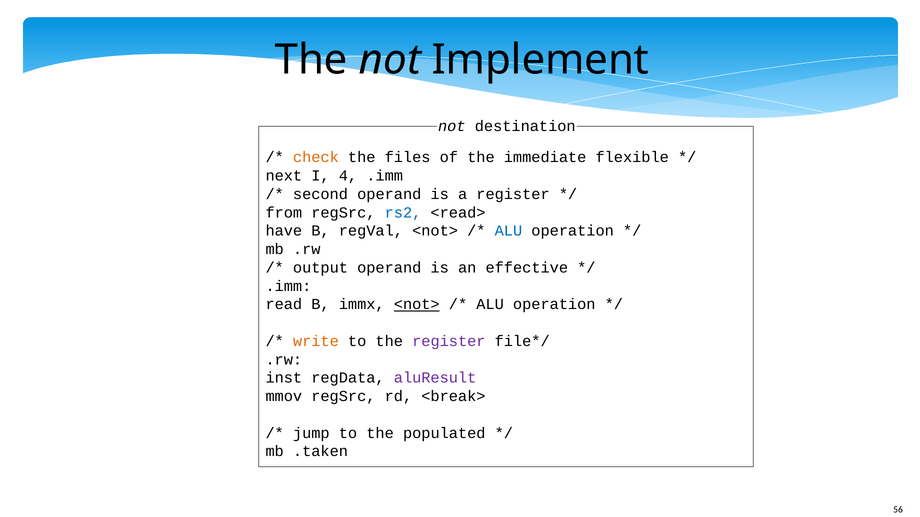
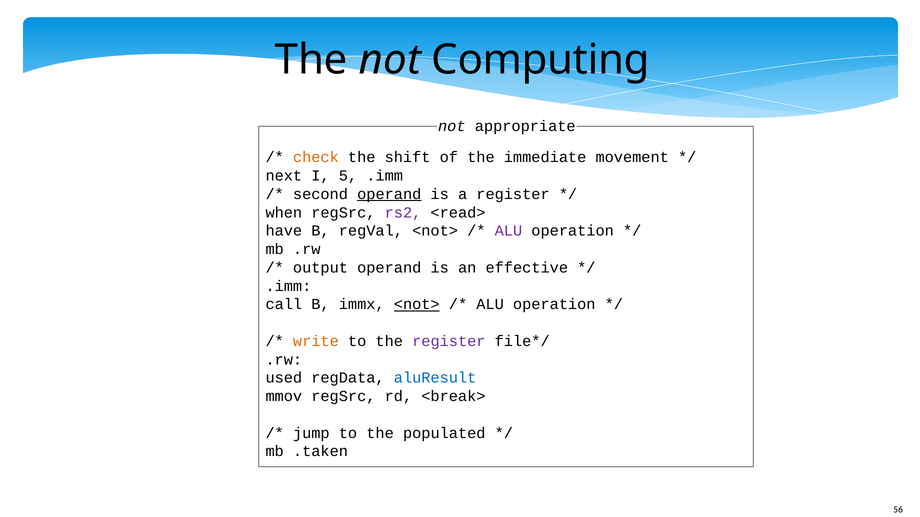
Implement: Implement -> Computing
destination: destination -> appropriate
files: files -> shift
flexible: flexible -> movement
4: 4 -> 5
operand at (389, 194) underline: none -> present
from: from -> when
rs2 colour: blue -> purple
ALU at (508, 231) colour: blue -> purple
read: read -> call
inst: inst -> used
aluResult colour: purple -> blue
